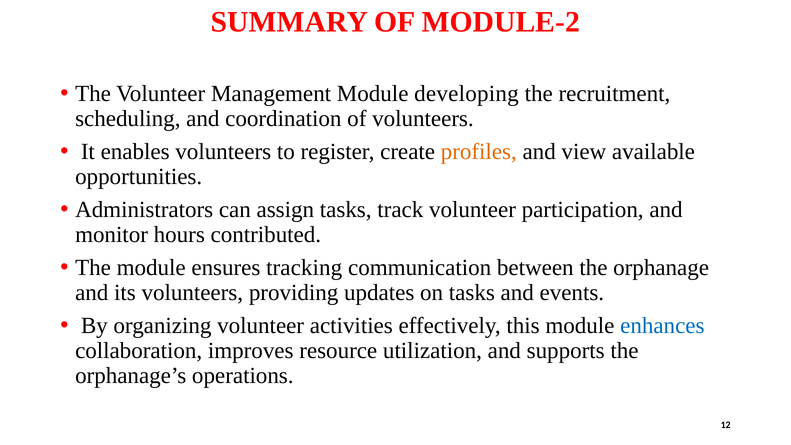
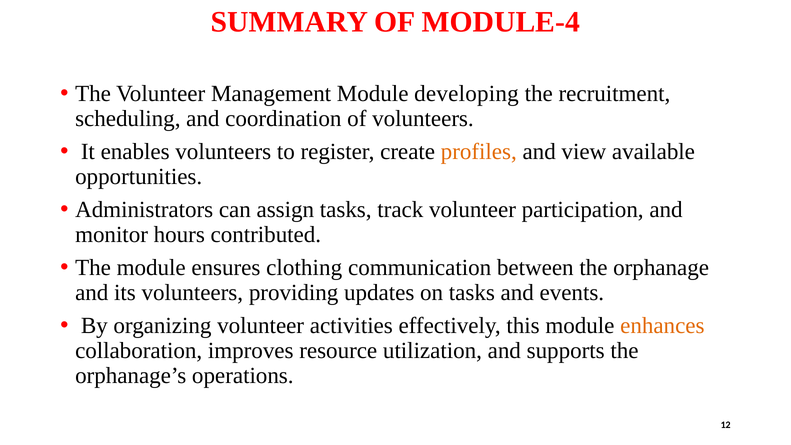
MODULE-2: MODULE-2 -> MODULE-4
tracking: tracking -> clothing
enhances colour: blue -> orange
